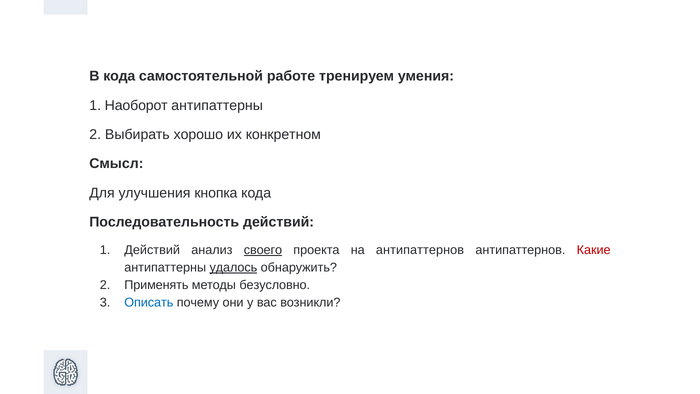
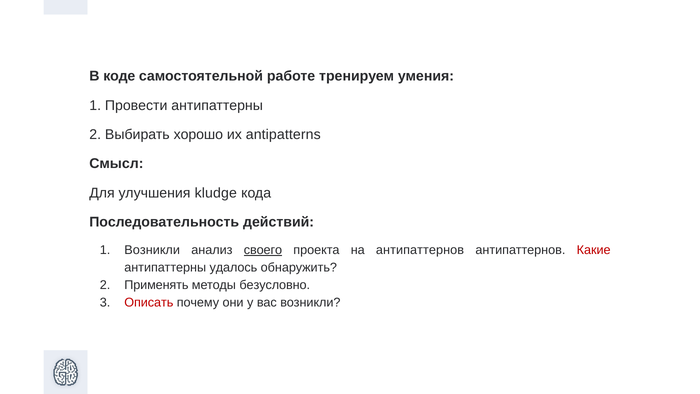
В кода: кода -> коде
Наоборот: Наоборот -> Провести
конкретном: конкретном -> antipatterns
кнопка: кнопка -> kludge
1 Действий: Действий -> Возникли
удалось underline: present -> none
Описать colour: blue -> red
